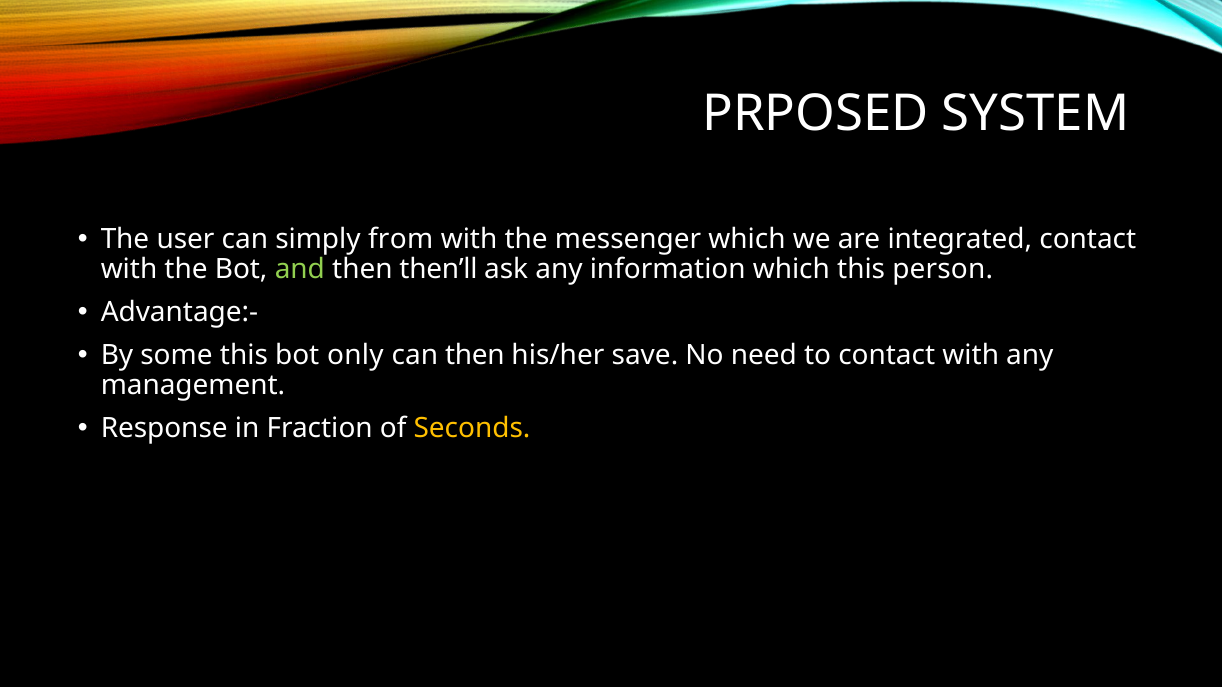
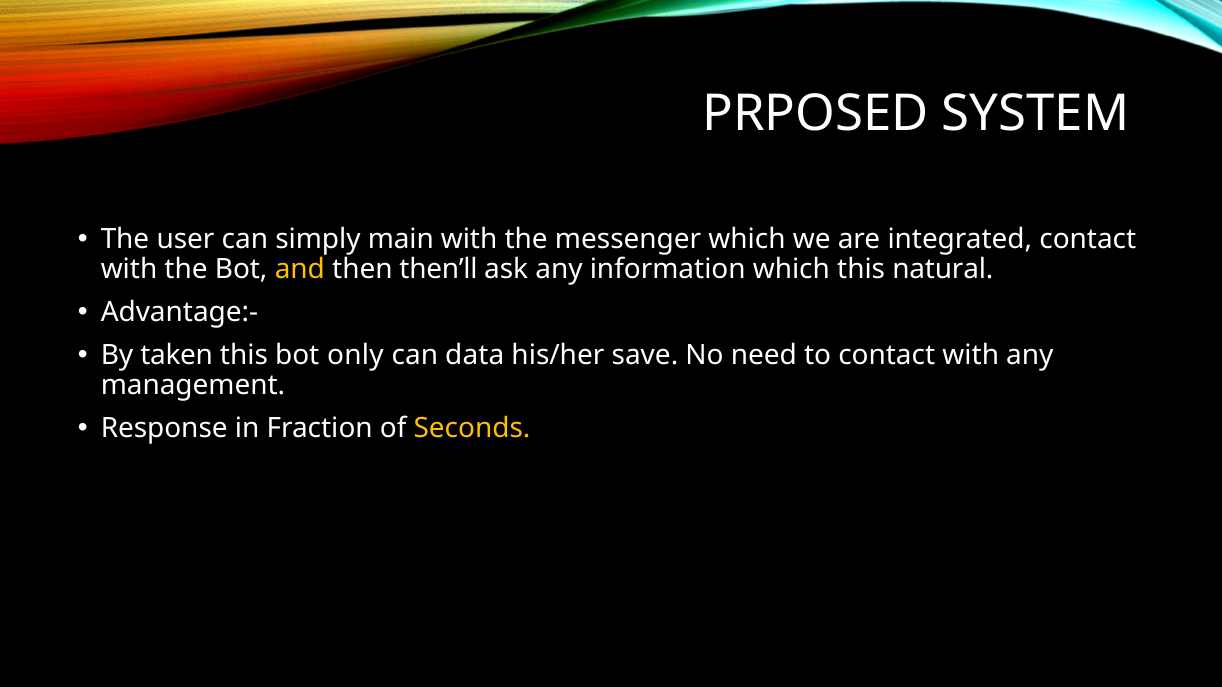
from: from -> main
and colour: light green -> yellow
person: person -> natural
some: some -> taken
can then: then -> data
